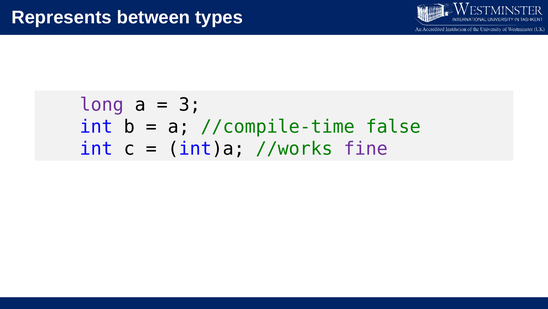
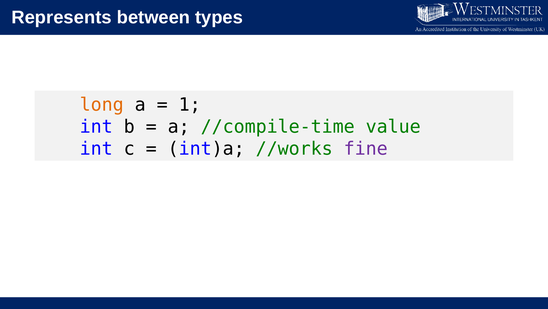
long colour: purple -> orange
3: 3 -> 1
false: false -> value
